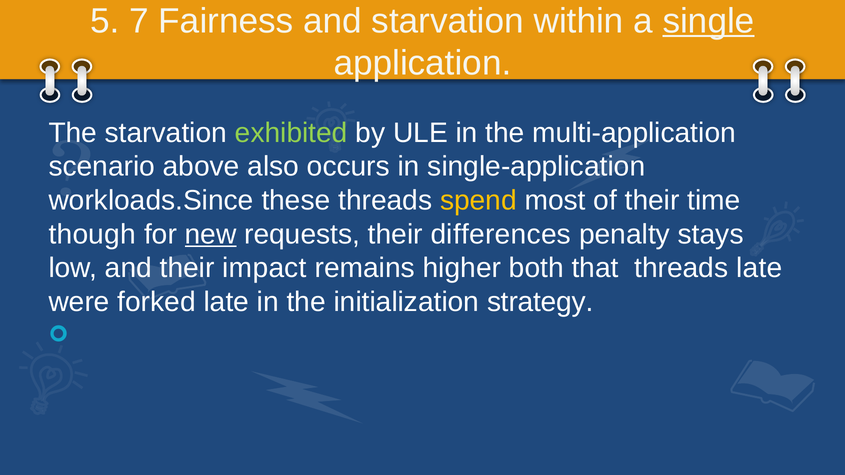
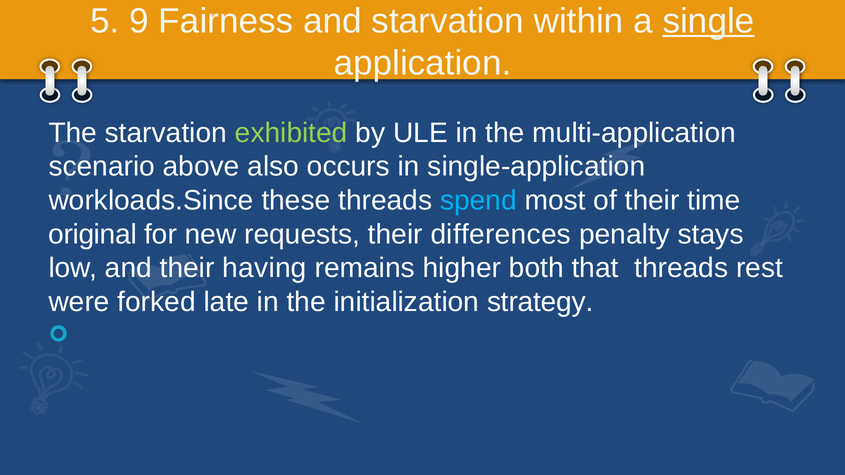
7: 7 -> 9
spend colour: yellow -> light blue
though: though -> original
new underline: present -> none
impact: impact -> having
threads late: late -> rest
